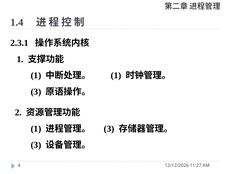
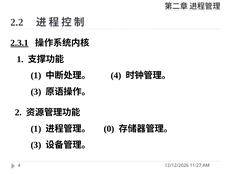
1.4: 1.4 -> 2.2
2.3.1 underline: none -> present
1 at (116, 75): 1 -> 4
3 at (109, 129): 3 -> 0
